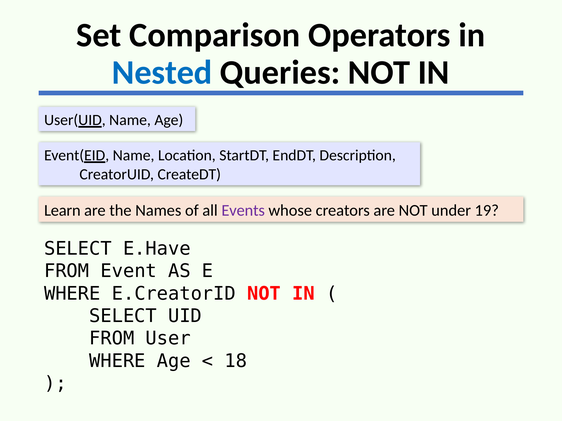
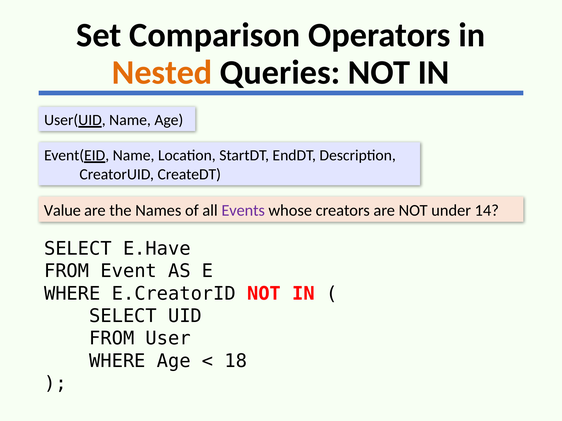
Nested colour: blue -> orange
Learn: Learn -> Value
19: 19 -> 14
